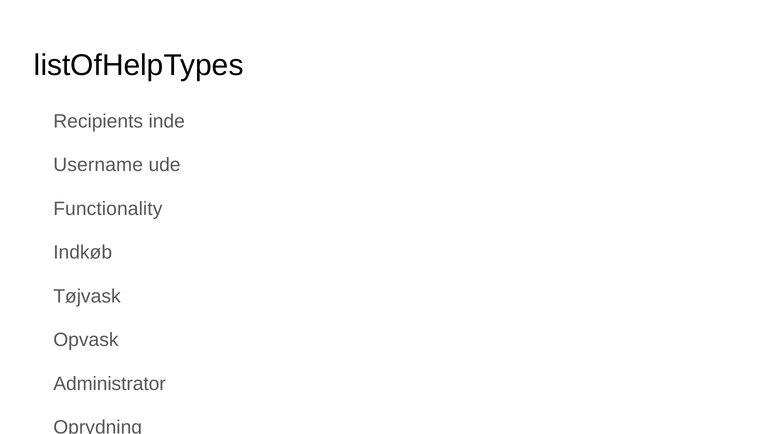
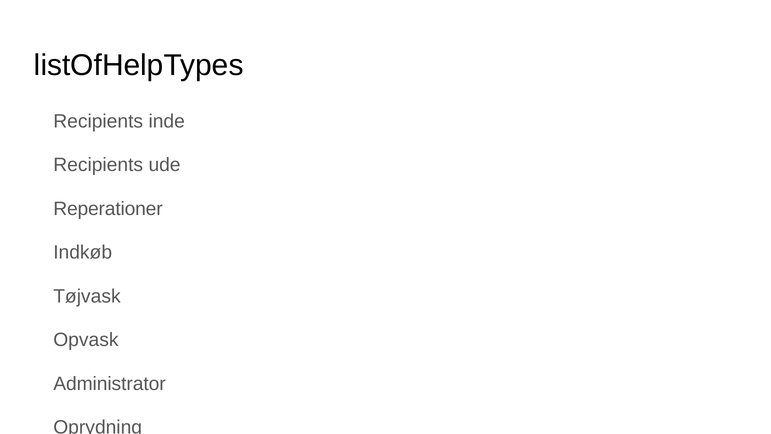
Username at (98, 165): Username -> Recipients
Functionality at (108, 209): Functionality -> Reperationer
